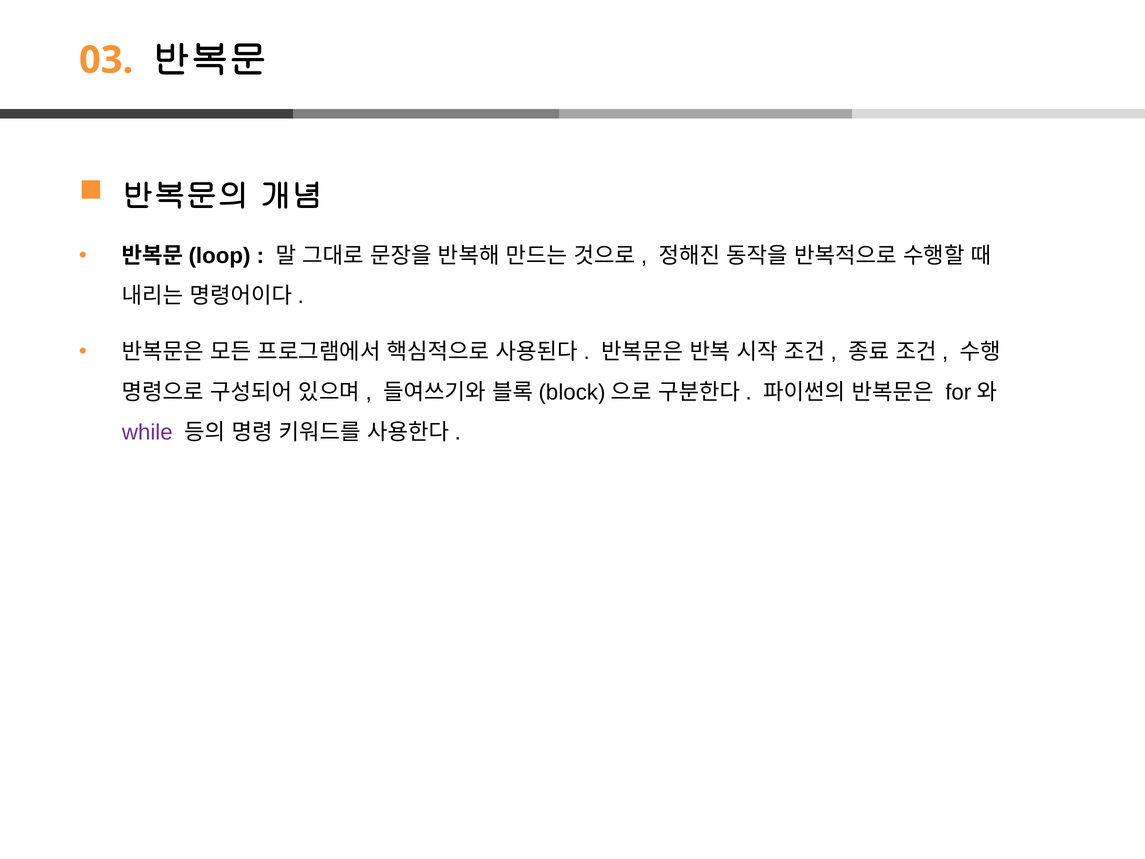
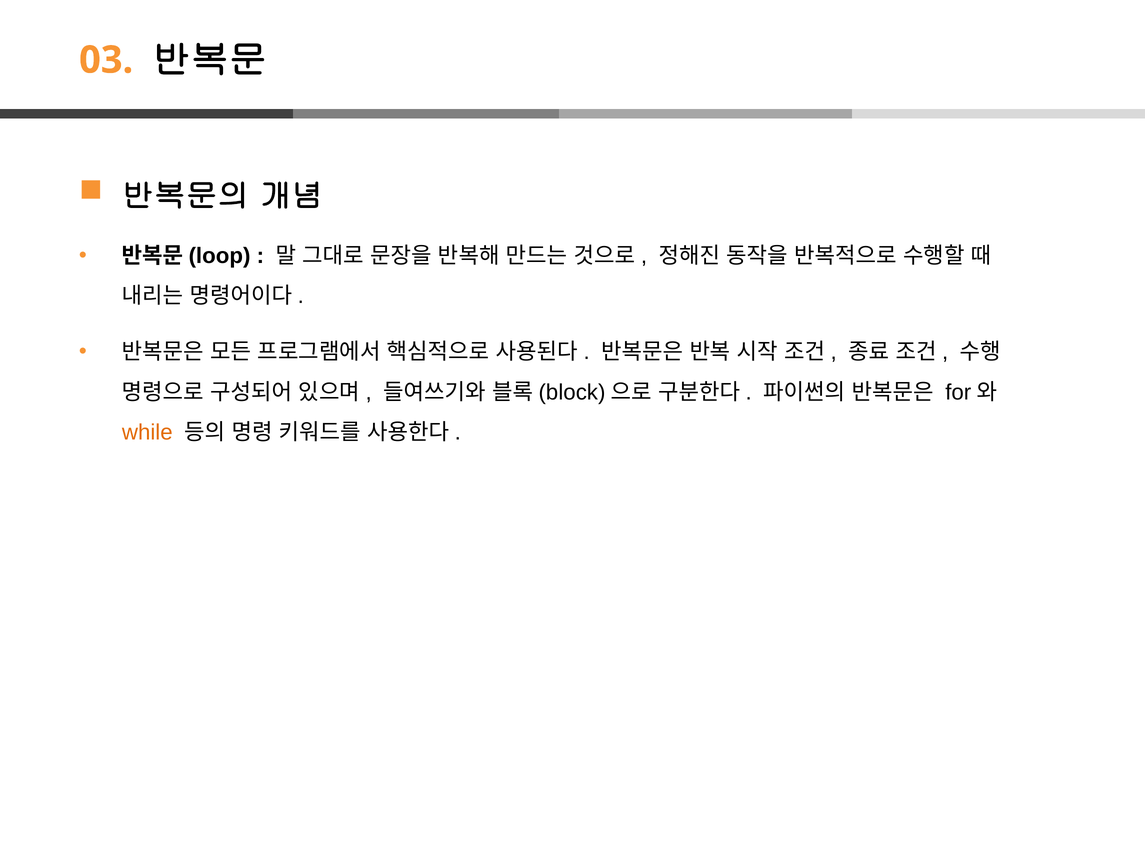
while colour: purple -> orange
